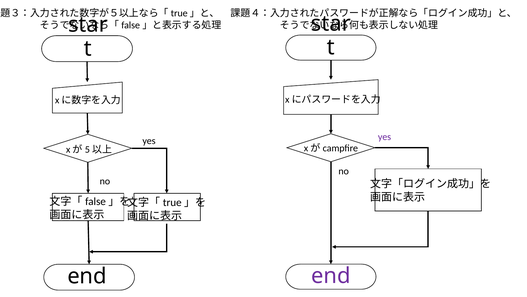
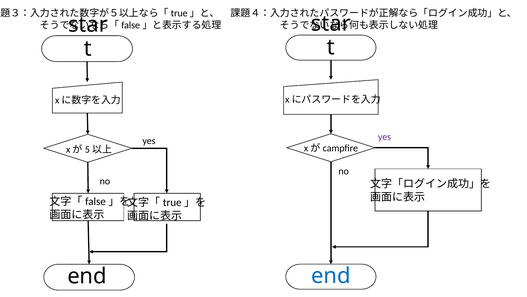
end at (331, 276) colour: purple -> blue
